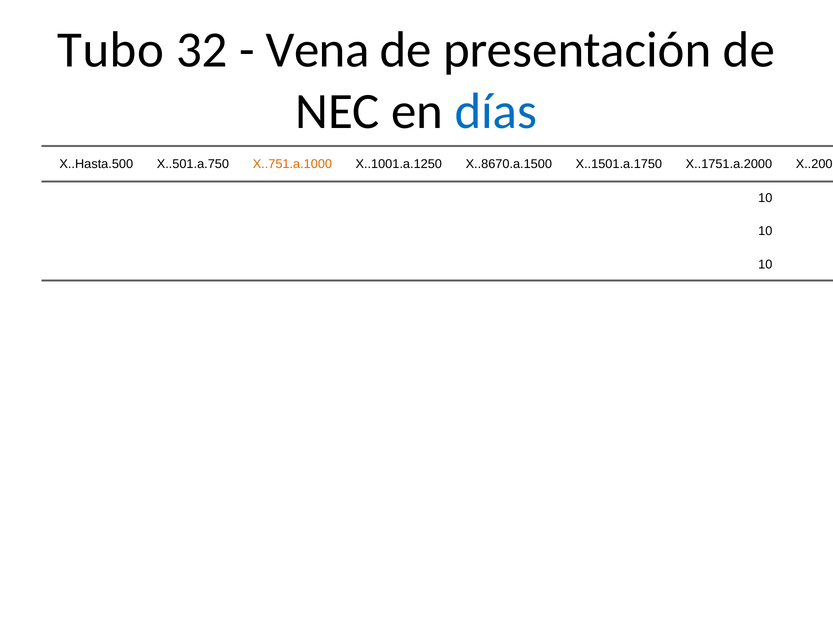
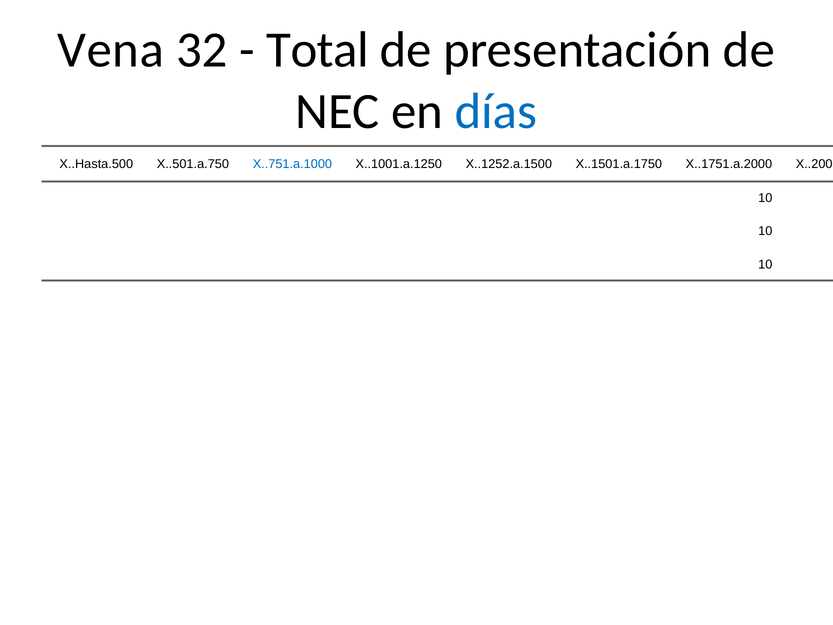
Tubo: Tubo -> Vena
Vena: Vena -> Total
X..751.a.1000 colour: orange -> blue
X..8670.a.1500: X..8670.a.1500 -> X..1252.a.1500
